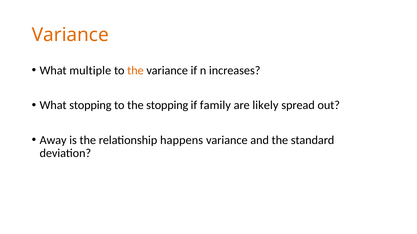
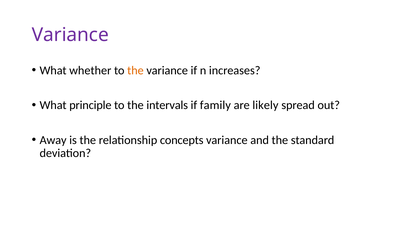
Variance at (70, 35) colour: orange -> purple
multiple: multiple -> whether
What stopping: stopping -> principle
the stopping: stopping -> intervals
happens: happens -> concepts
